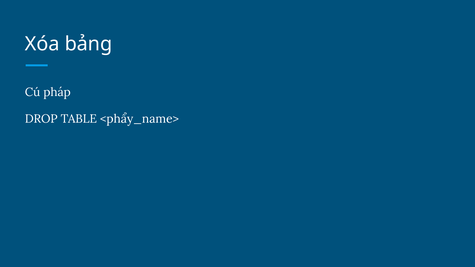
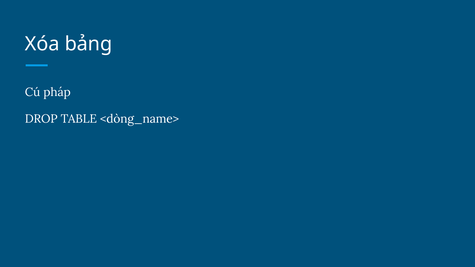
<phẩy_name>: <phẩy_name> -> <dòng_name>
